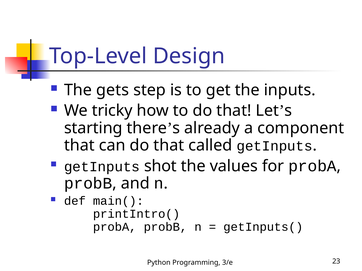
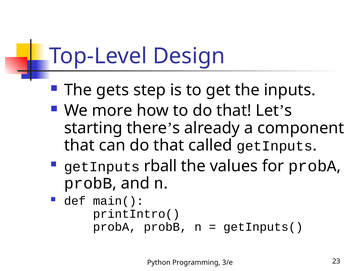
tricky: tricky -> more
shot: shot -> rball
